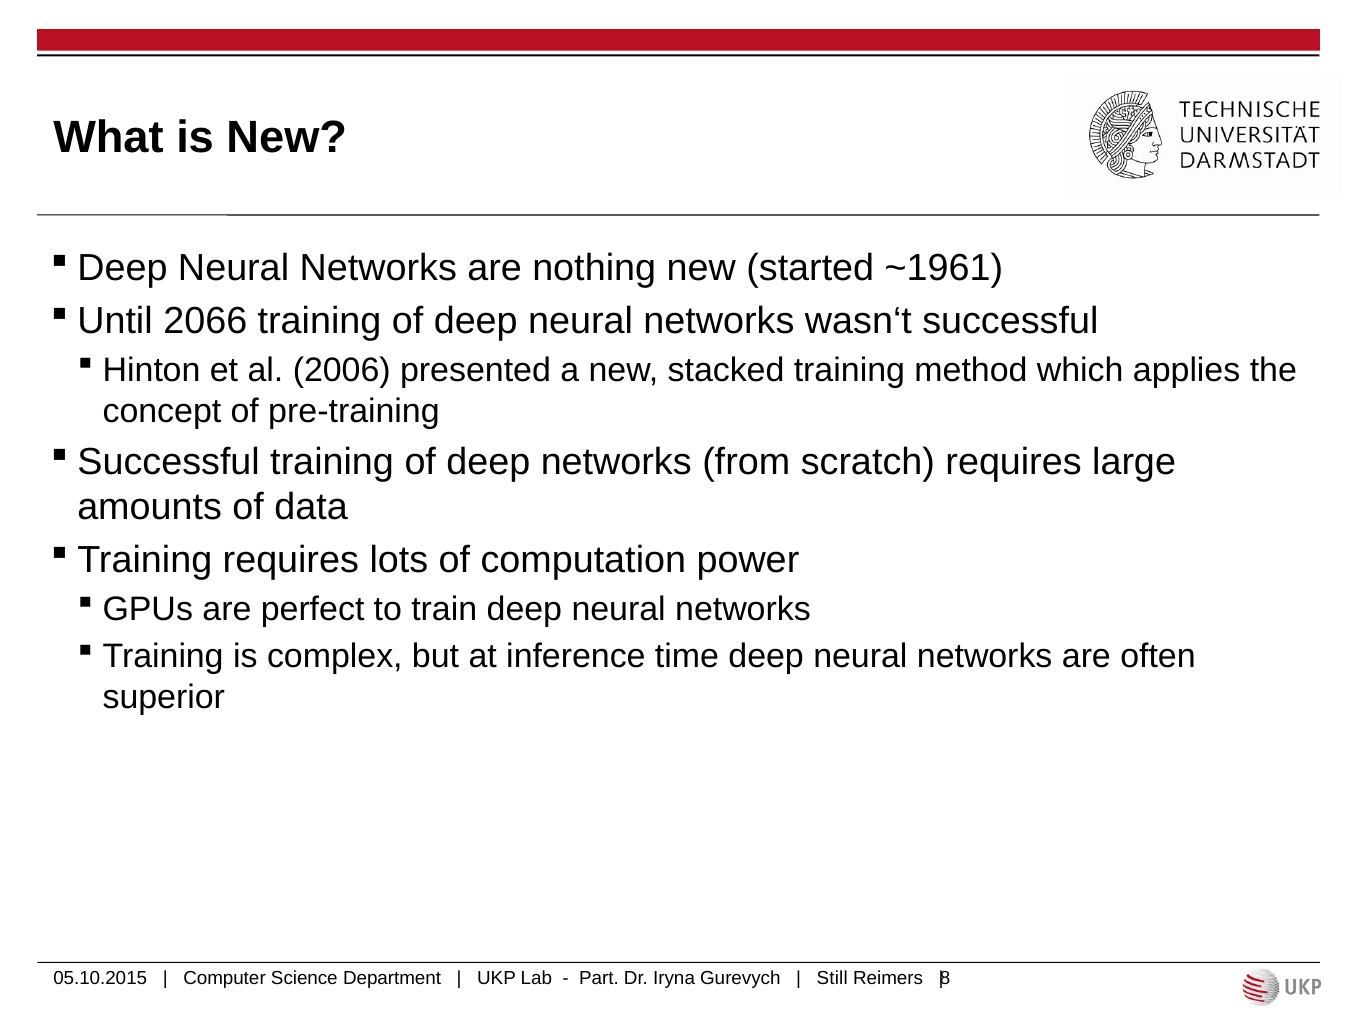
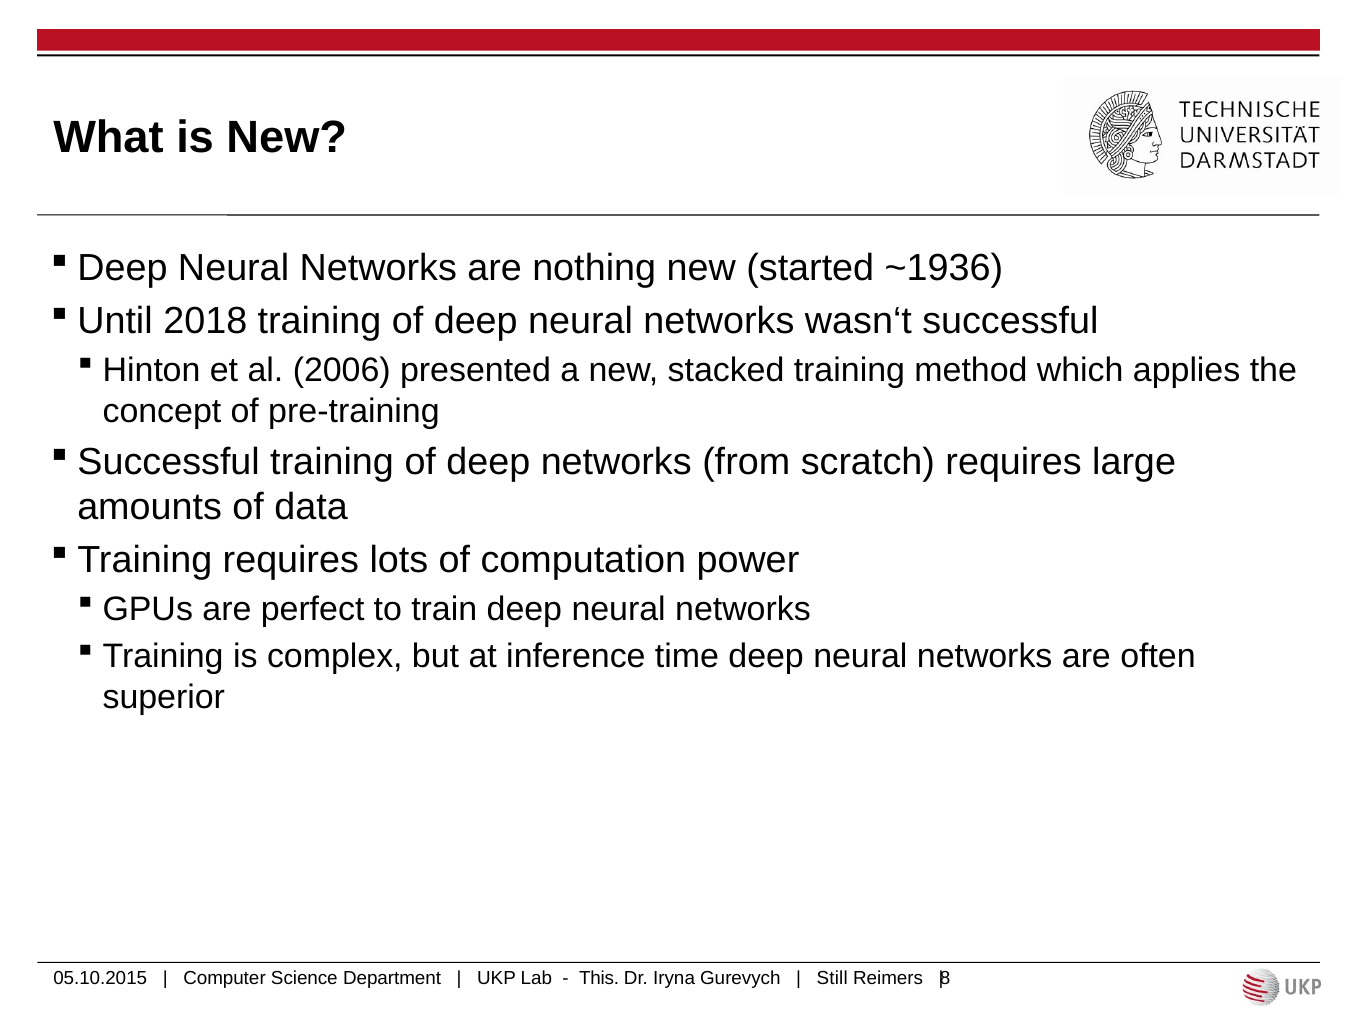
~1961: ~1961 -> ~1936
2066: 2066 -> 2018
Part: Part -> This
